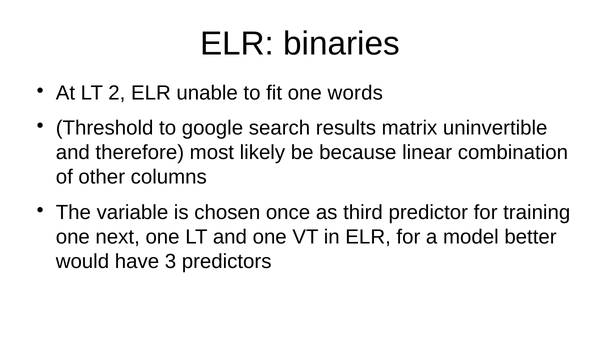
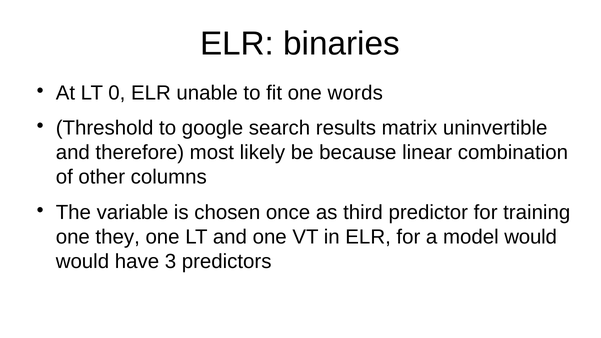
2: 2 -> 0
next: next -> they
model better: better -> would
